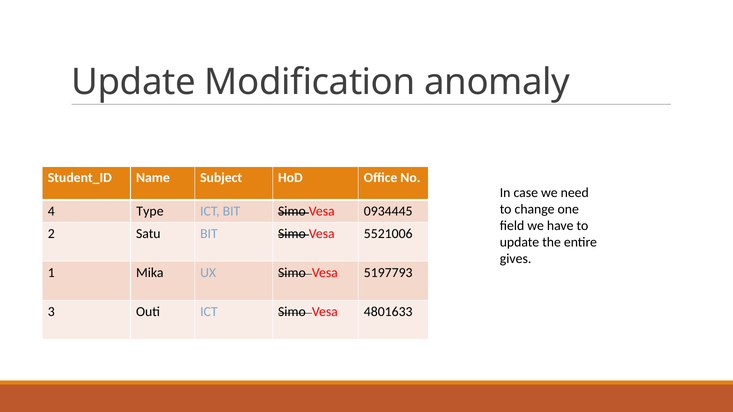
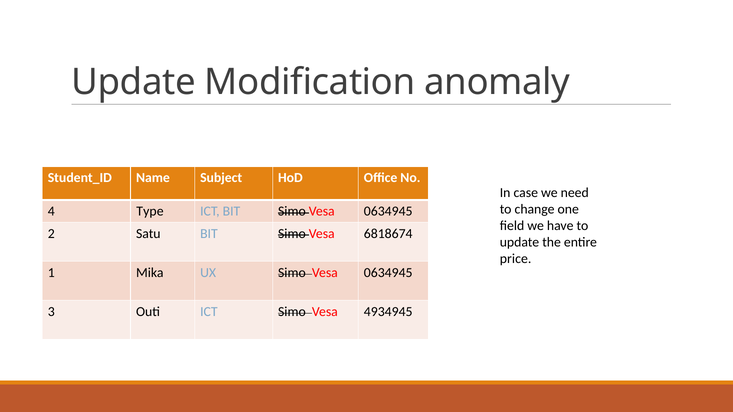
BIT Simo Vesa 0934445: 0934445 -> 0634945
5521006: 5521006 -> 6818674
gives: gives -> price
UX Simo Vesa 5197793: 5197793 -> 0634945
4801633: 4801633 -> 4934945
